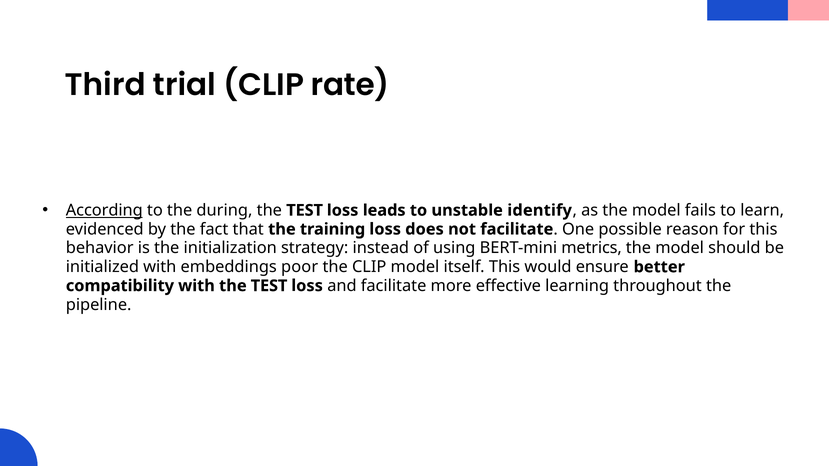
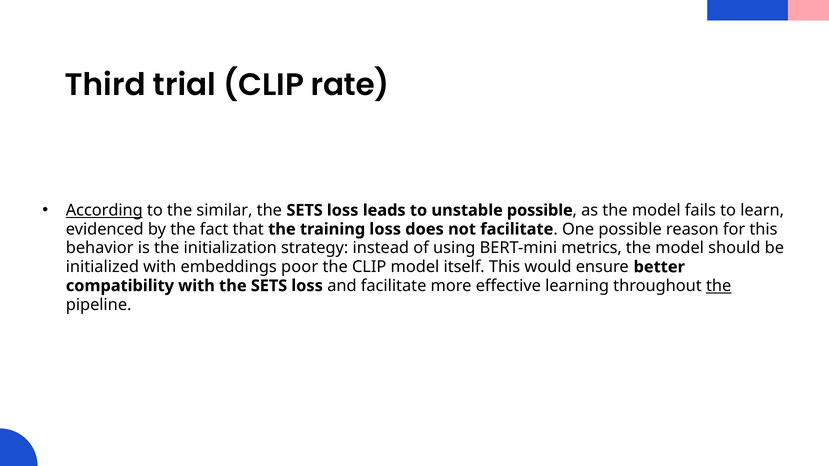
during: during -> similar
TEST at (305, 210): TEST -> SETS
unstable identify: identify -> possible
with the TEST: TEST -> SETS
the at (719, 286) underline: none -> present
